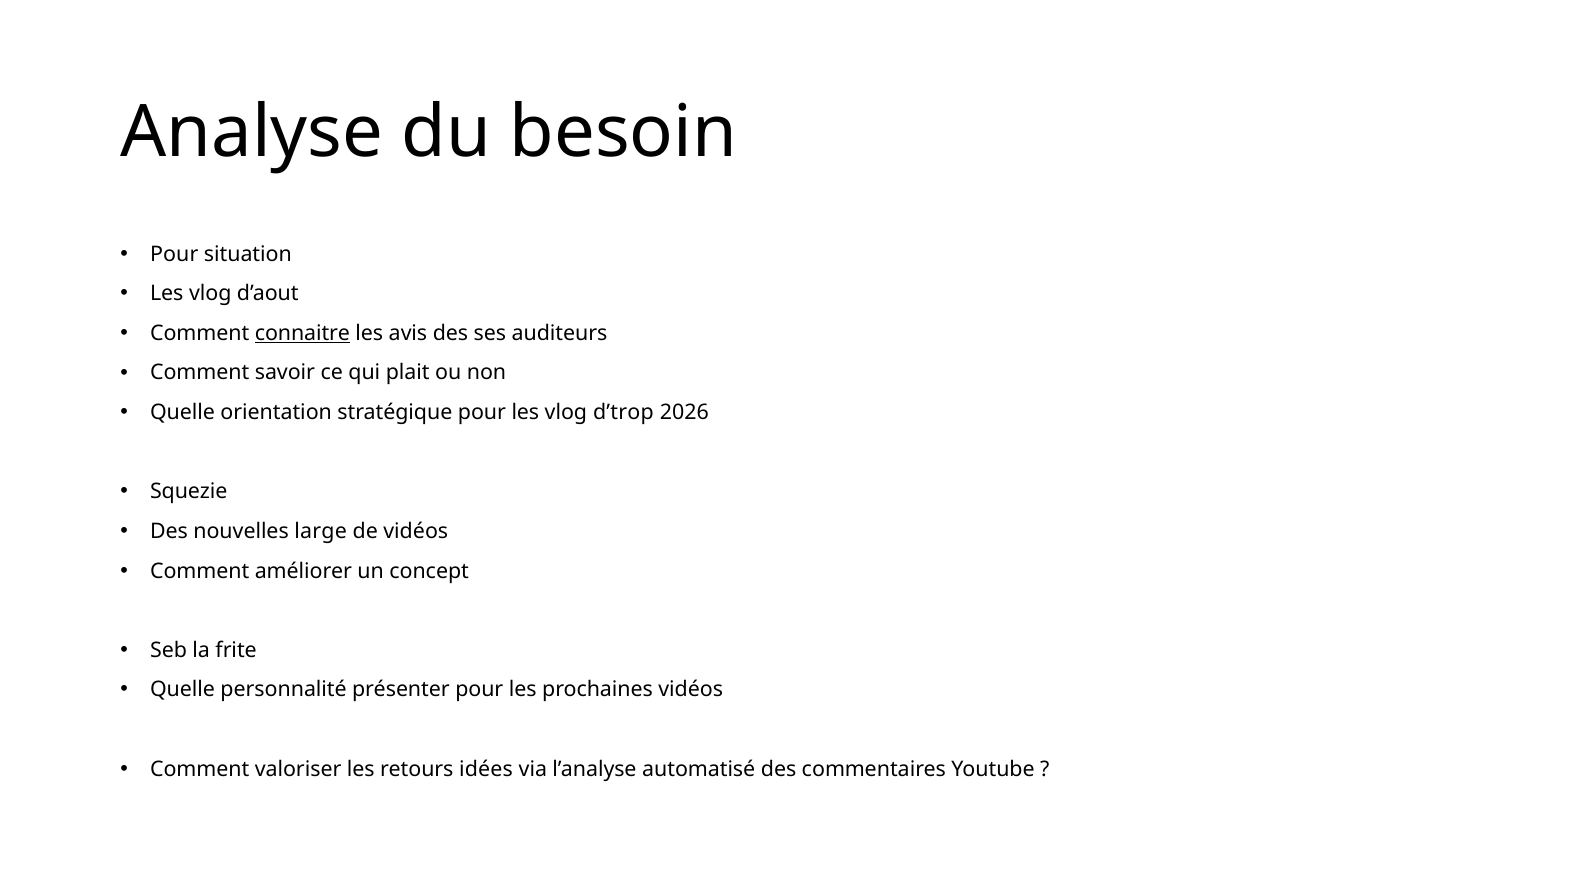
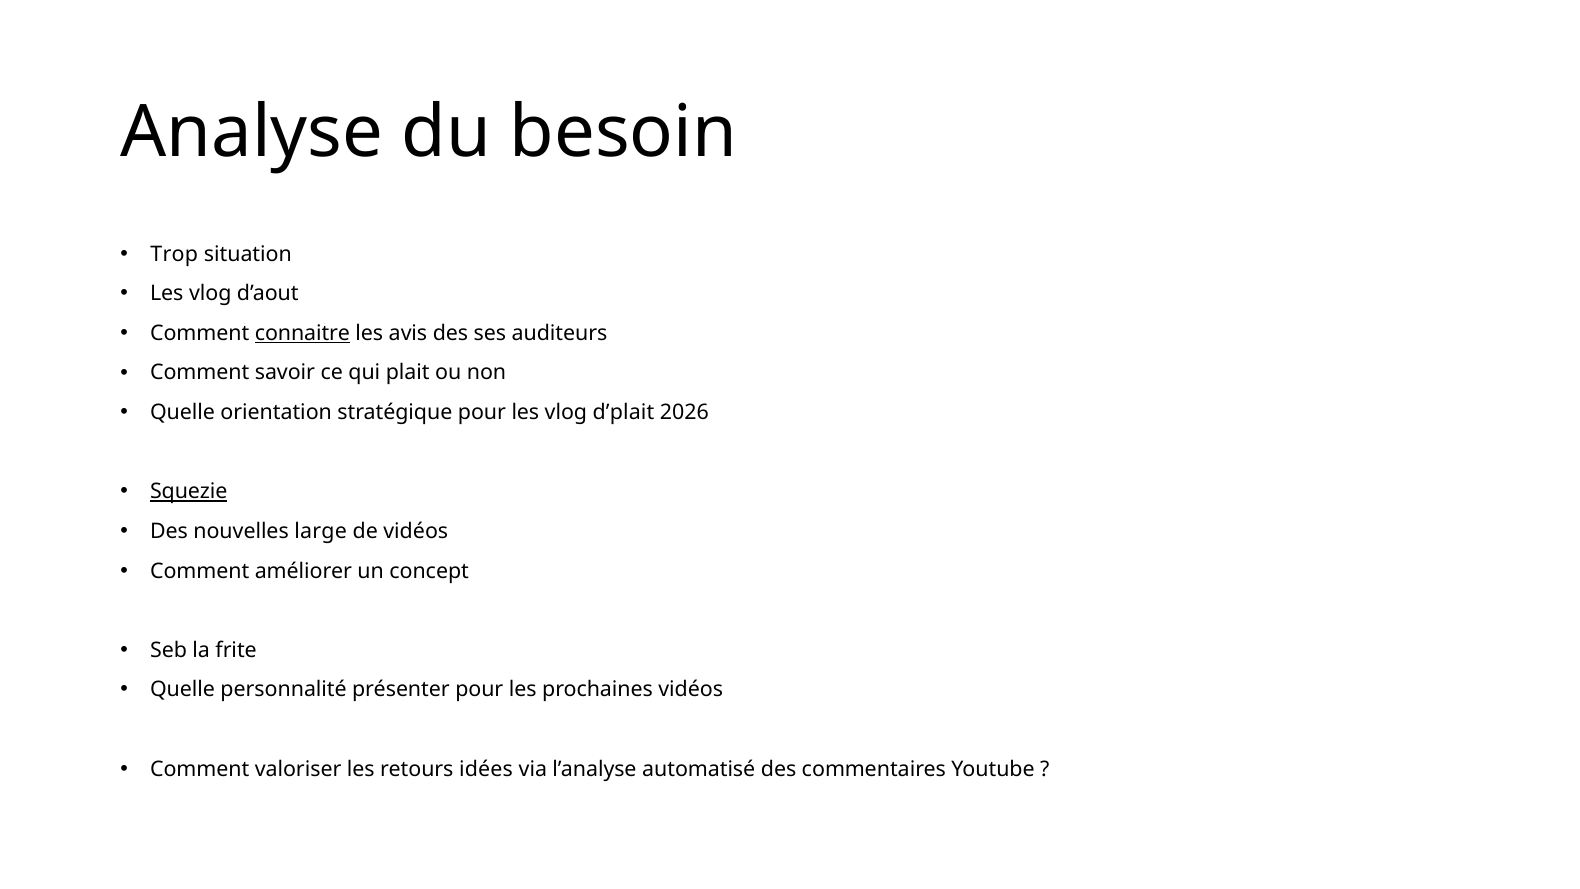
Pour at (174, 254): Pour -> Trop
d’trop: d’trop -> d’plait
Squezie underline: none -> present
